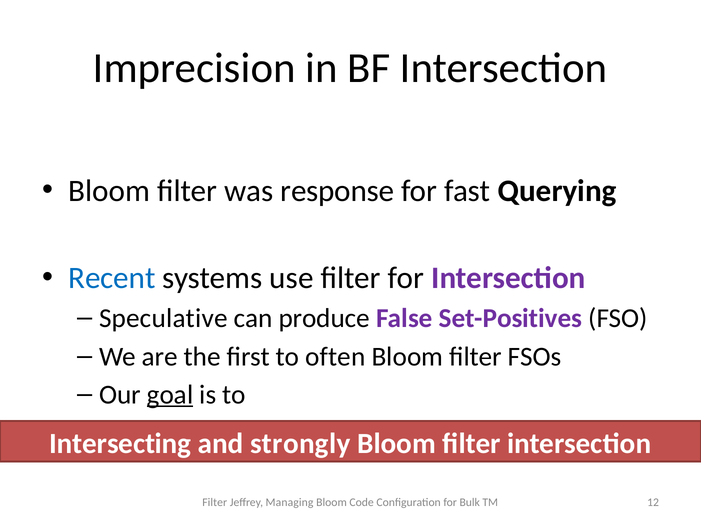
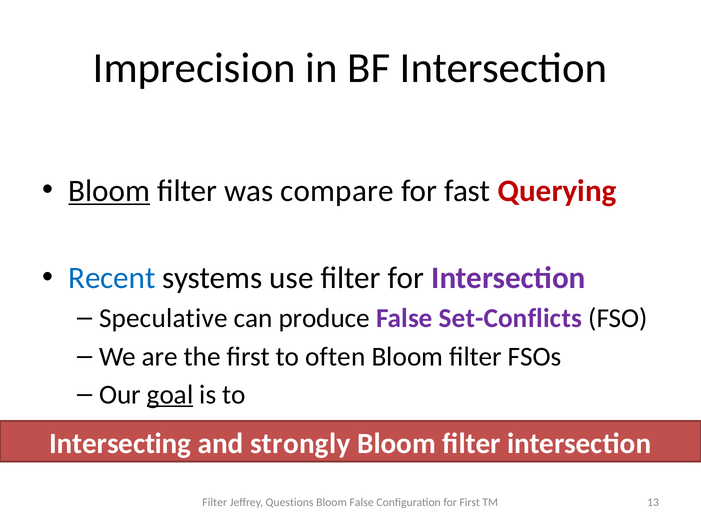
Bloom at (109, 191) underline: none -> present
response: response -> compare
Querying colour: black -> red
Set-Positives: Set-Positives -> Set-Conflicts
Managing: Managing -> Questions
Bloom Code: Code -> False
for Bulk: Bulk -> First
12: 12 -> 13
